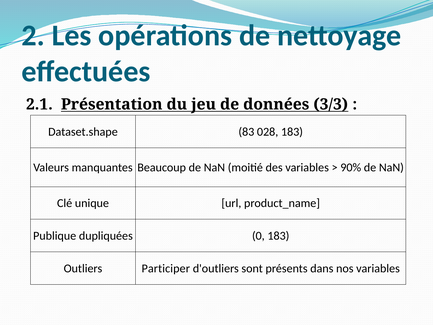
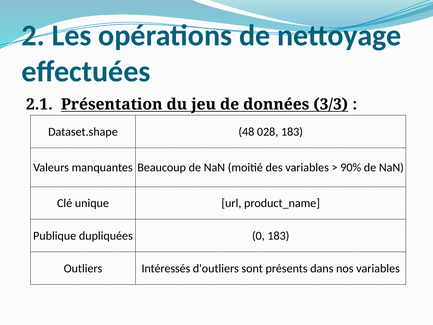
83: 83 -> 48
Participer: Participer -> Intéressés
